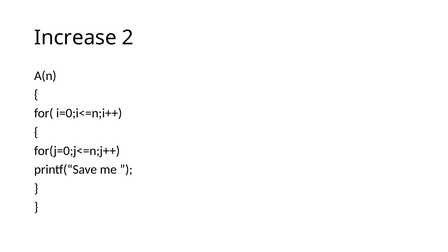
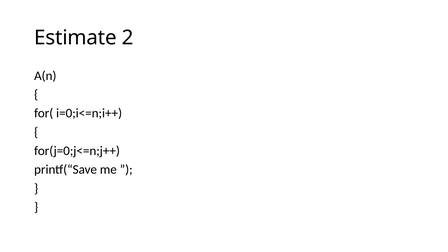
Increase: Increase -> Estimate
